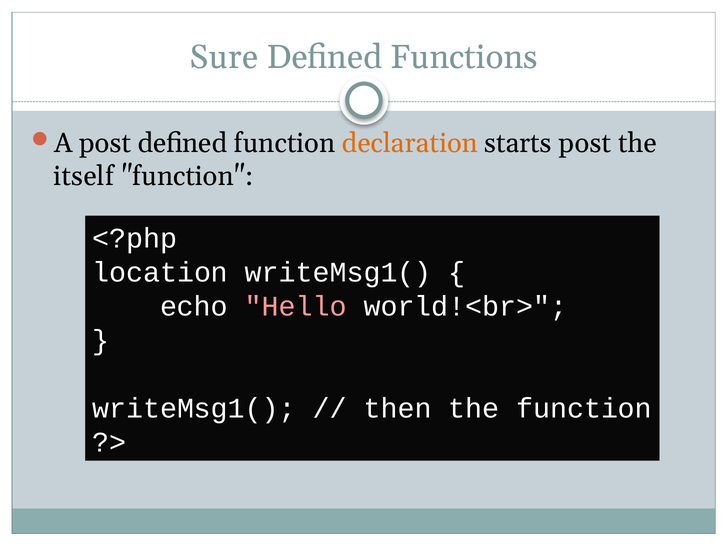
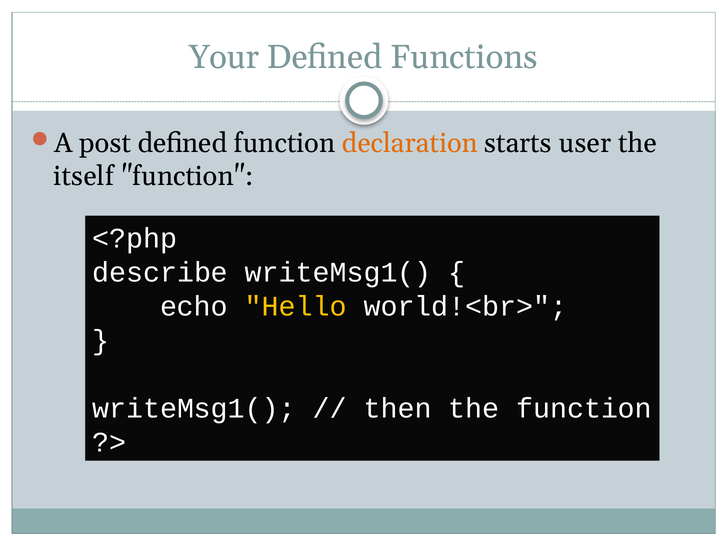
Sure: Sure -> Your
starts post: post -> user
location: location -> describe
Hello colour: pink -> yellow
